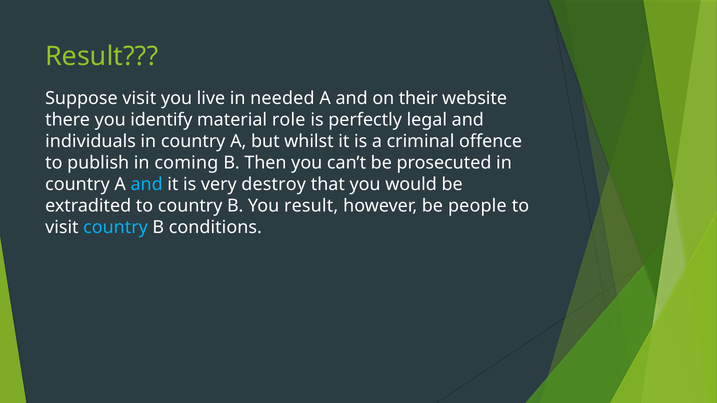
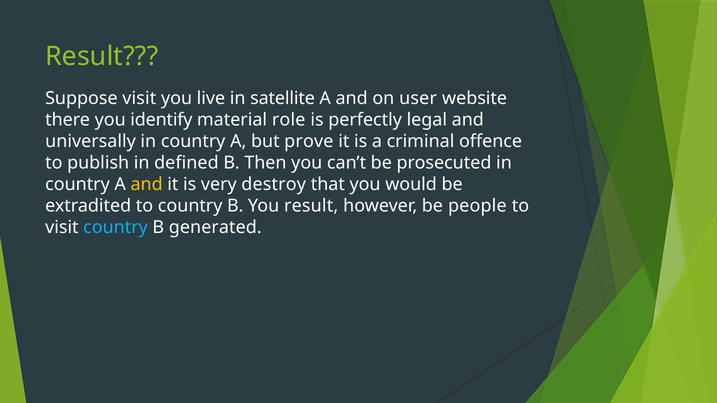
needed: needed -> satellite
their: their -> user
individuals: individuals -> universally
whilst: whilst -> prove
coming: coming -> defined
and at (147, 185) colour: light blue -> yellow
conditions: conditions -> generated
